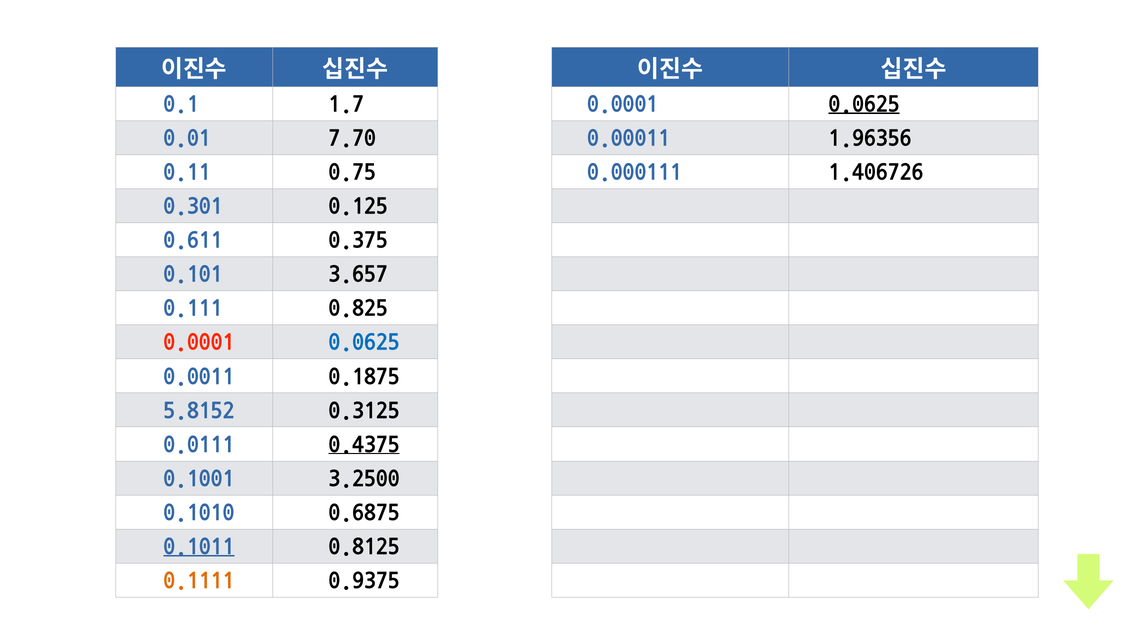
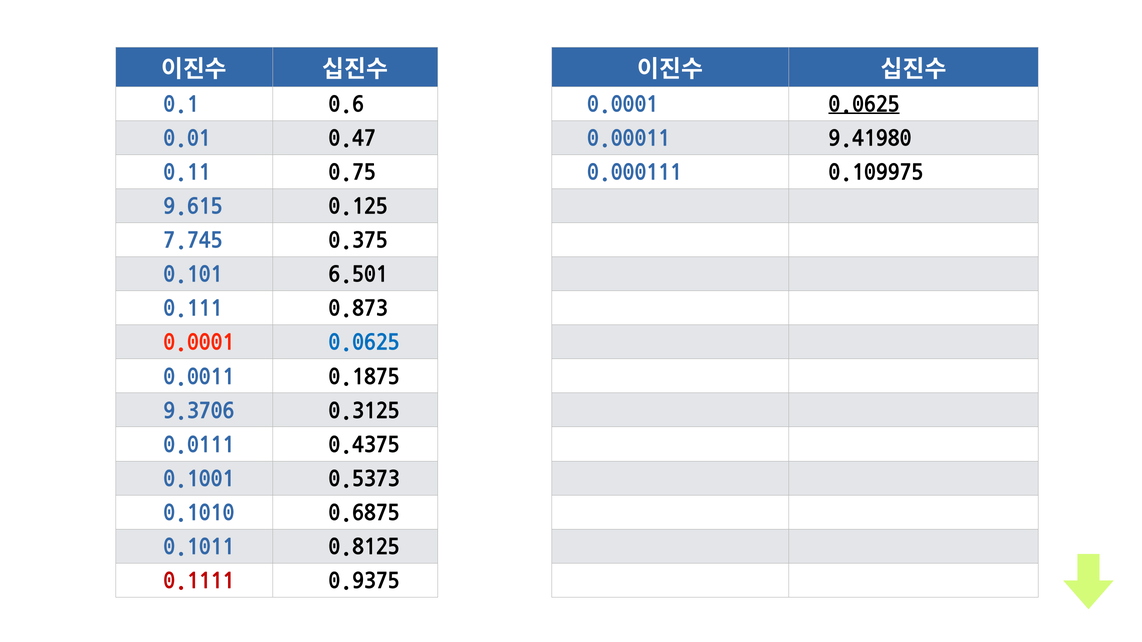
1.7: 1.7 -> 0.6
7.70: 7.70 -> 0.47
1.96356: 1.96356 -> 9.41980
1.406726: 1.406726 -> 0.109975
0.301: 0.301 -> 9.615
0.611: 0.611 -> 7.745
3.657: 3.657 -> 6.501
0.825: 0.825 -> 0.873
5.8152: 5.8152 -> 9.3706
0.4375 underline: present -> none
3.2500: 3.2500 -> 0.5373
0.1011 underline: present -> none
0.1111 colour: orange -> red
